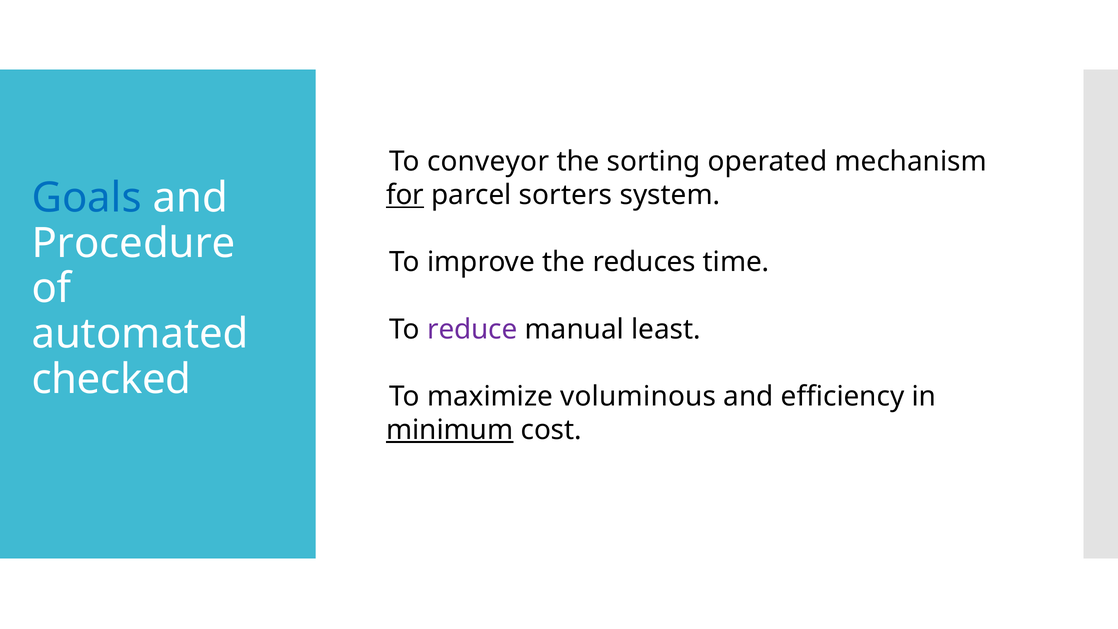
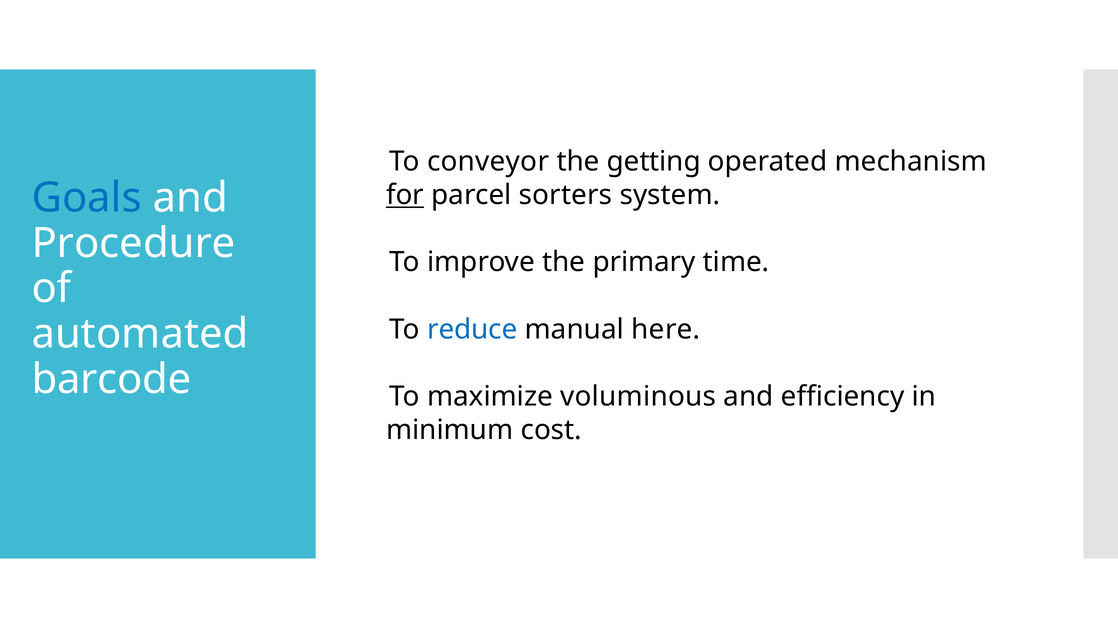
sorting: sorting -> getting
reduces: reduces -> primary
reduce colour: purple -> blue
least: least -> here
checked: checked -> barcode
minimum underline: present -> none
